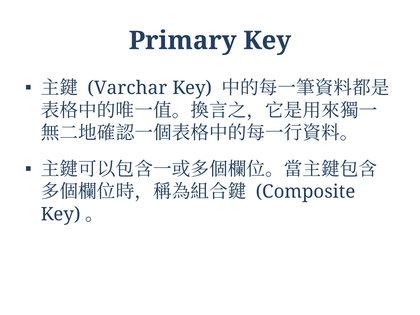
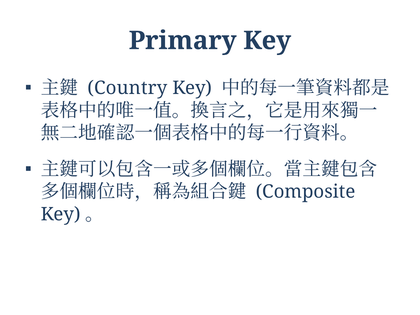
Varchar: Varchar -> Country
